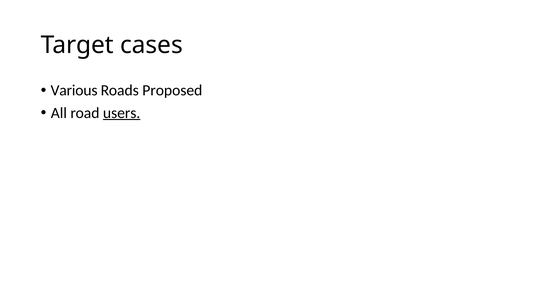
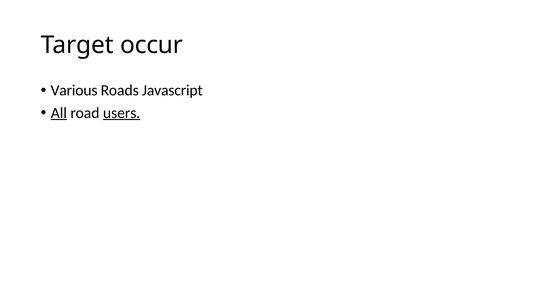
cases: cases -> occur
Proposed: Proposed -> Javascript
All underline: none -> present
